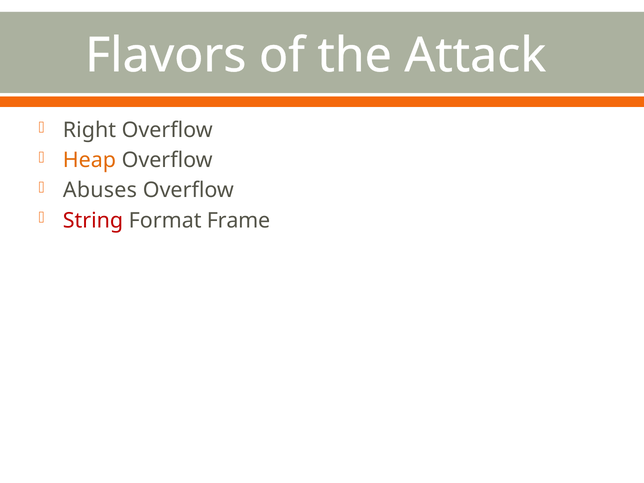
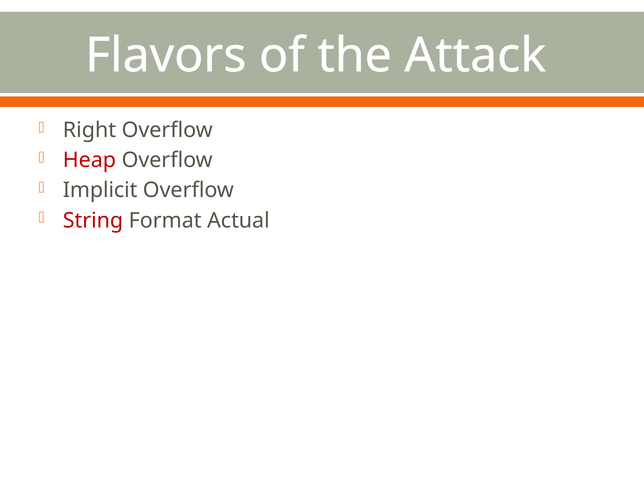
Heap colour: orange -> red
Abuses: Abuses -> Implicit
Frame: Frame -> Actual
